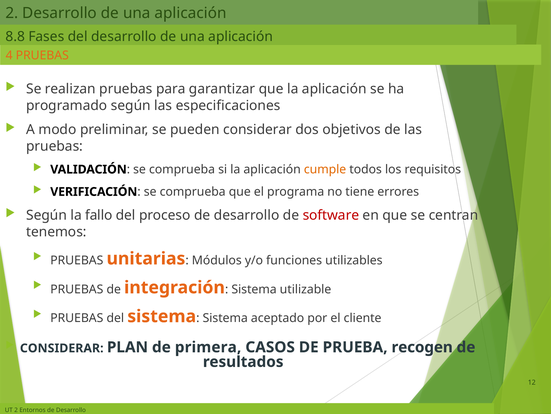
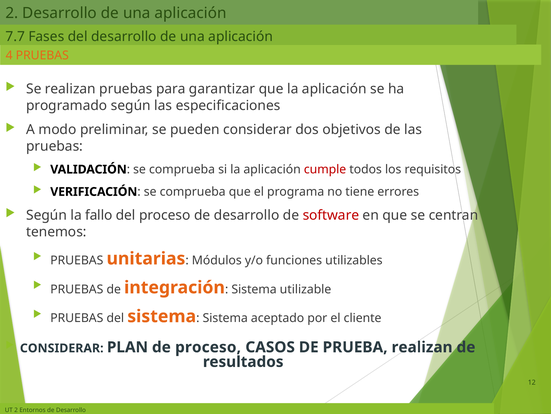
8.8: 8.8 -> 7.7
cumple colour: orange -> red
de primera: primera -> proceso
PRUEBA recogen: recogen -> realizan
